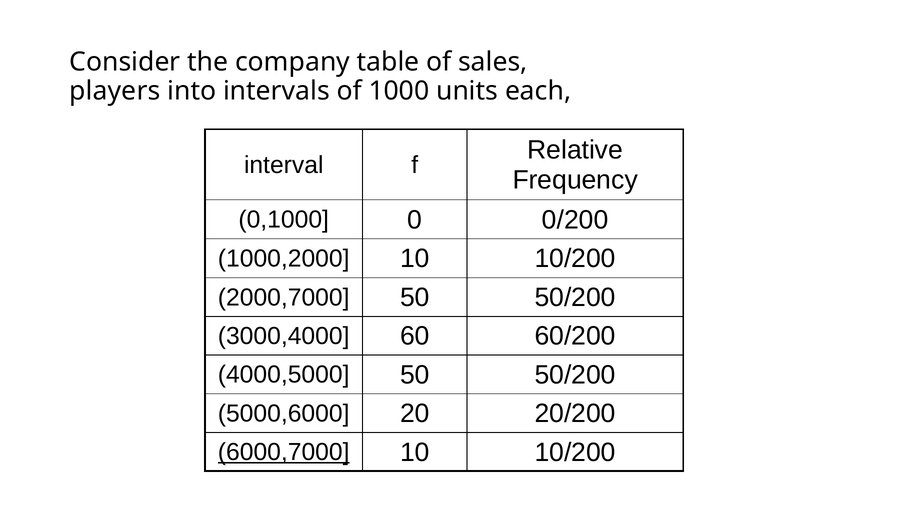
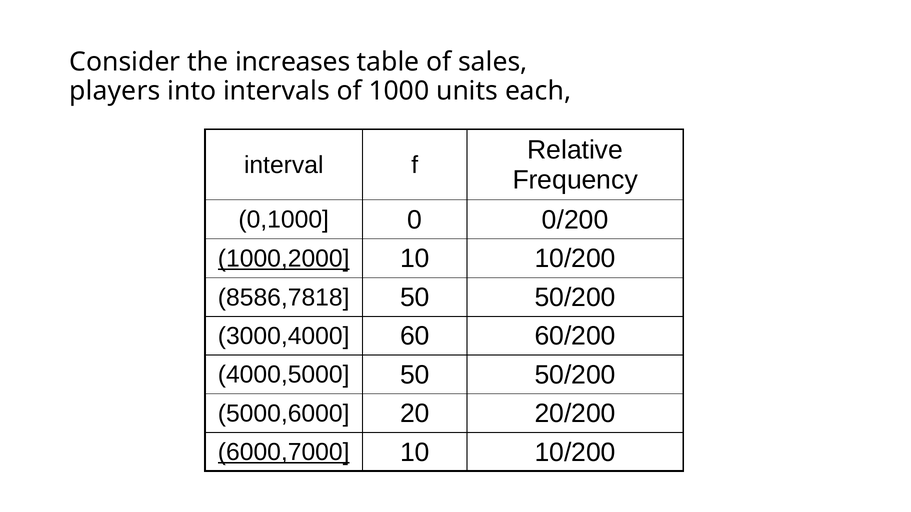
company: company -> increases
1000,2000 underline: none -> present
2000,7000: 2000,7000 -> 8586,7818
